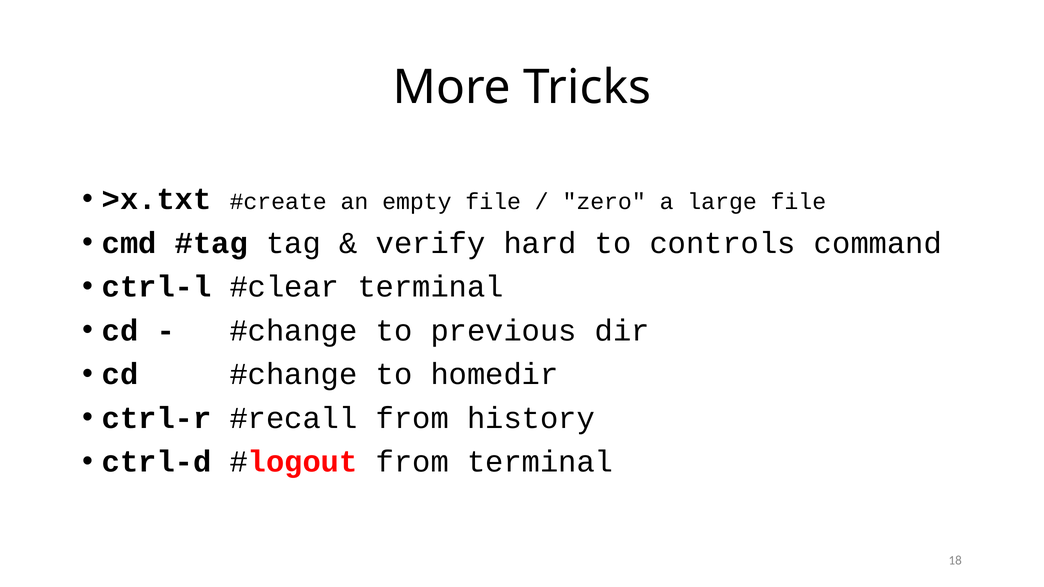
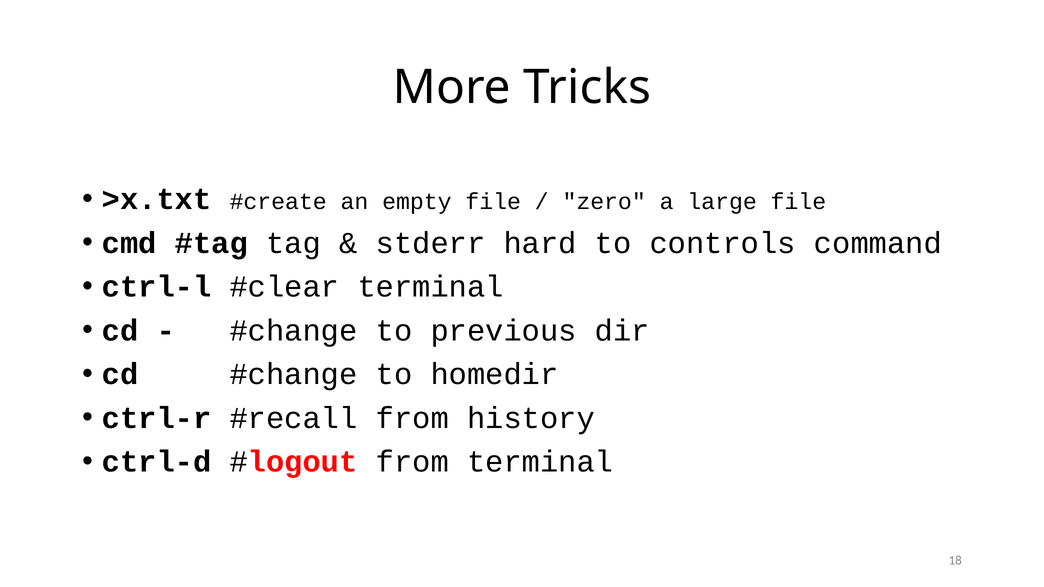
verify: verify -> stderr
